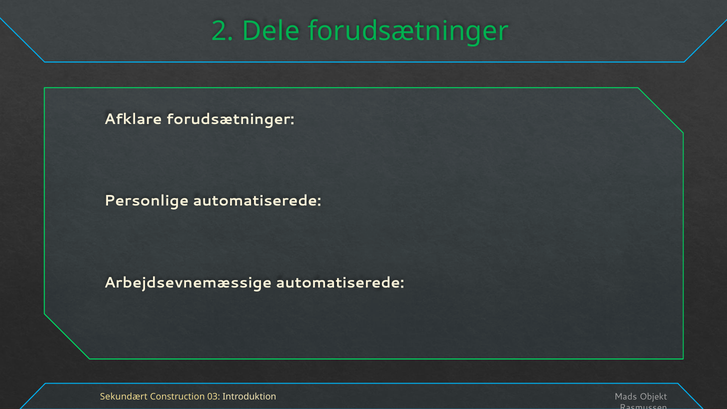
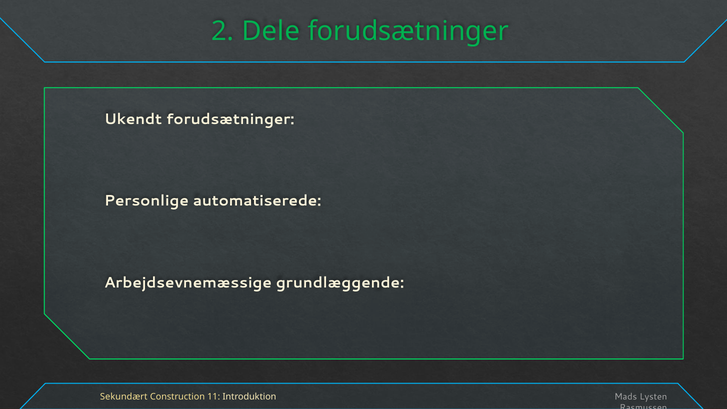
Afklare: Afklare -> Ukendt
Arbejdsevnemæssige automatiserede: automatiserede -> grundlæggende
Objekt: Objekt -> Lysten
03: 03 -> 11
